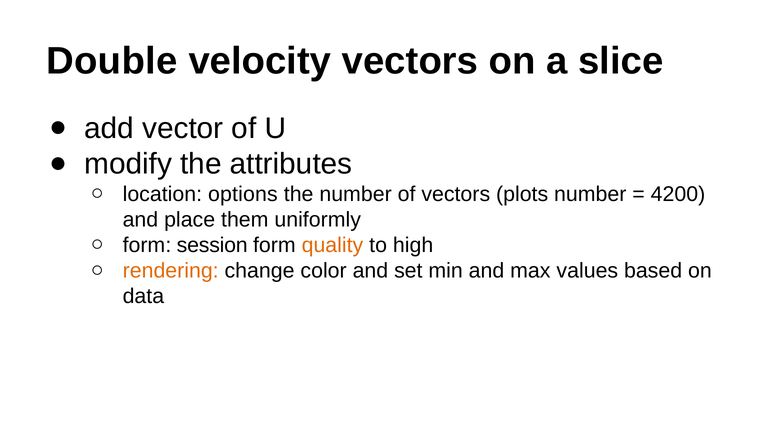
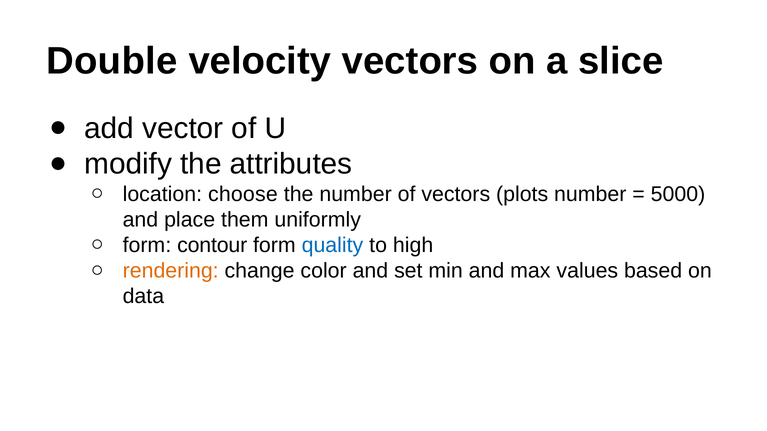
options: options -> choose
4200: 4200 -> 5000
session: session -> contour
quality colour: orange -> blue
